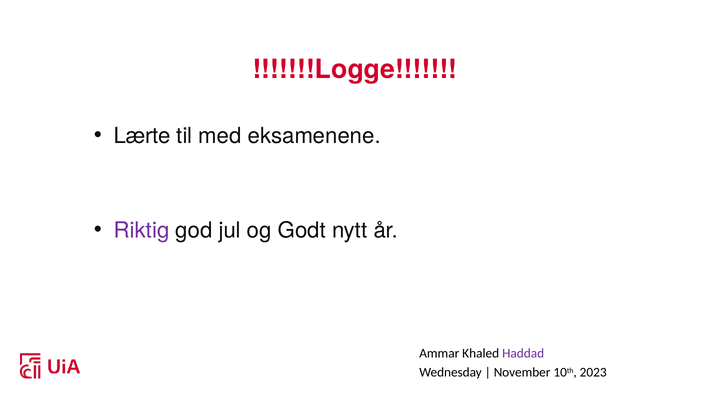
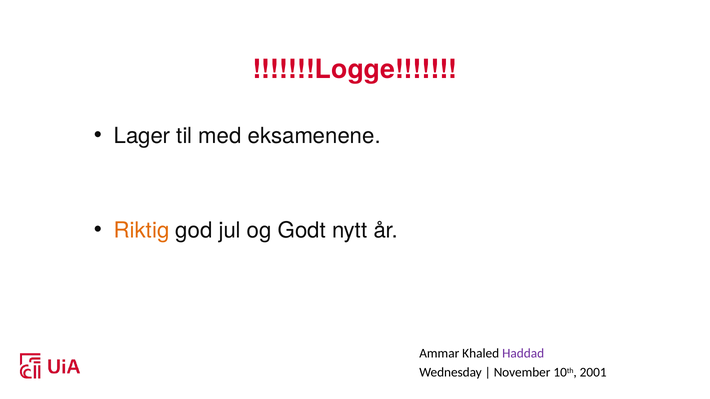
Lærte: Lærte -> Lager
Riktig colour: purple -> orange
2023: 2023 -> 2001
